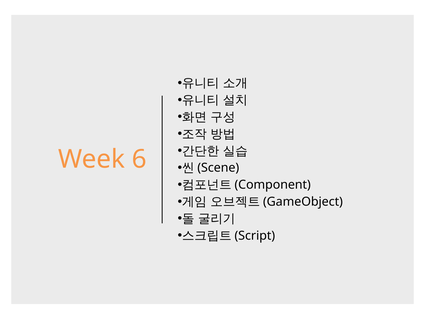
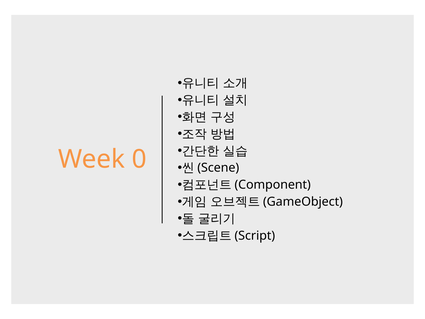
6: 6 -> 0
